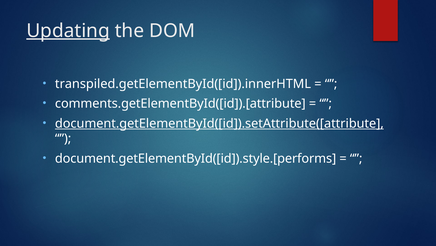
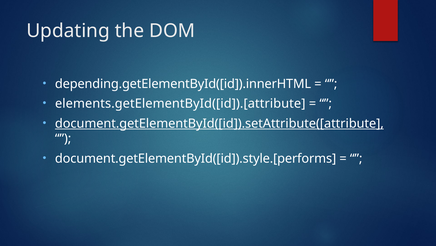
Updating underline: present -> none
transpiled.getElementById([id]).innerHTML: transpiled.getElementById([id]).innerHTML -> depending.getElementById([id]).innerHTML
comments.getElementById([id]).[attribute: comments.getElementById([id]).[attribute -> elements.getElementById([id]).[attribute
